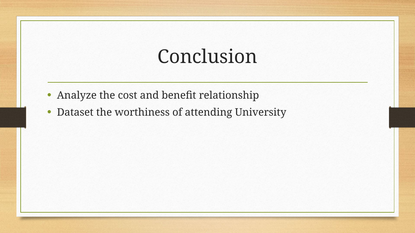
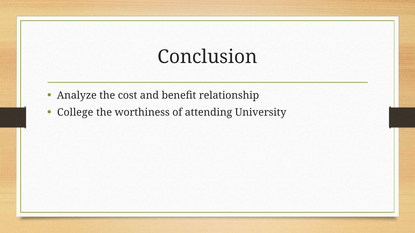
Dataset: Dataset -> College
